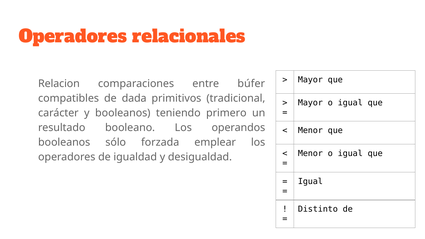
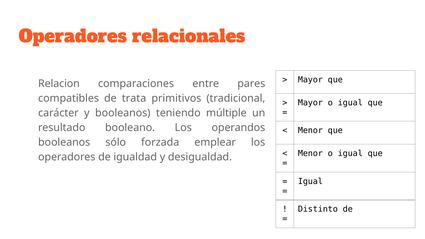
búfer: búfer -> pares
dada: dada -> trata
primero: primero -> múltiple
